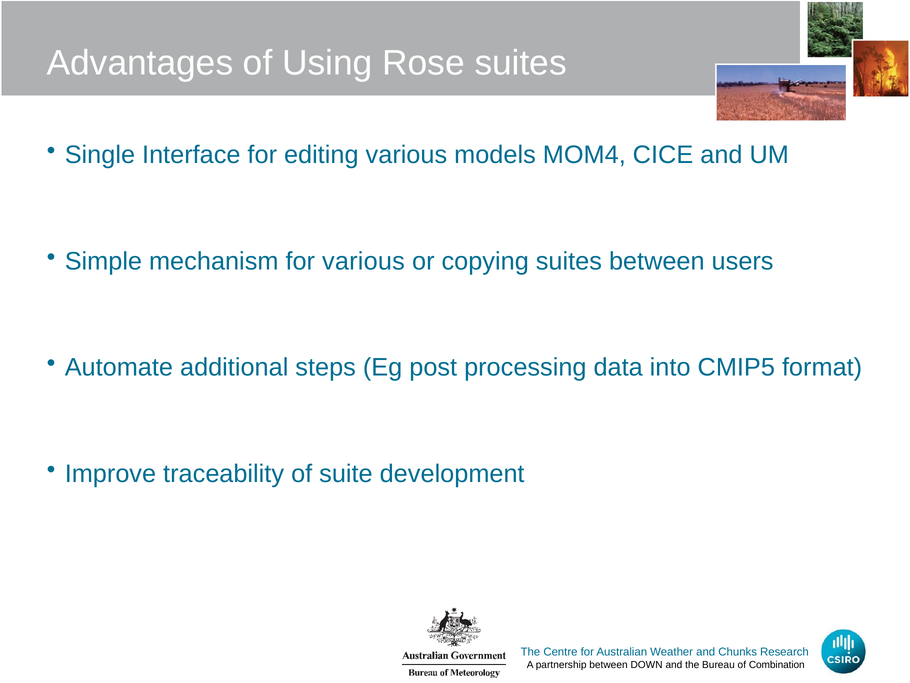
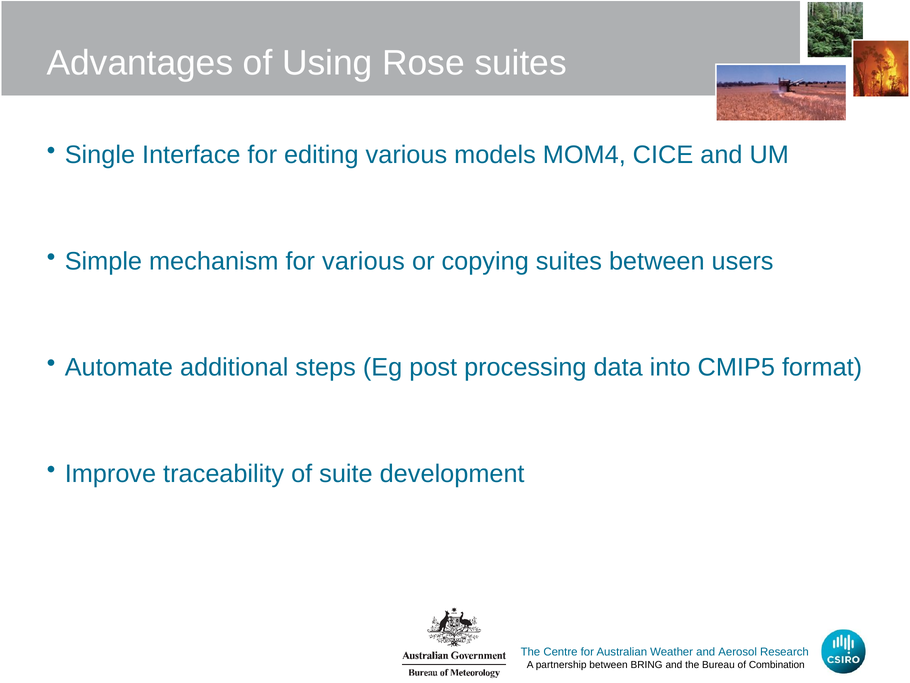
Chunks: Chunks -> Aerosol
DOWN: DOWN -> BRING
